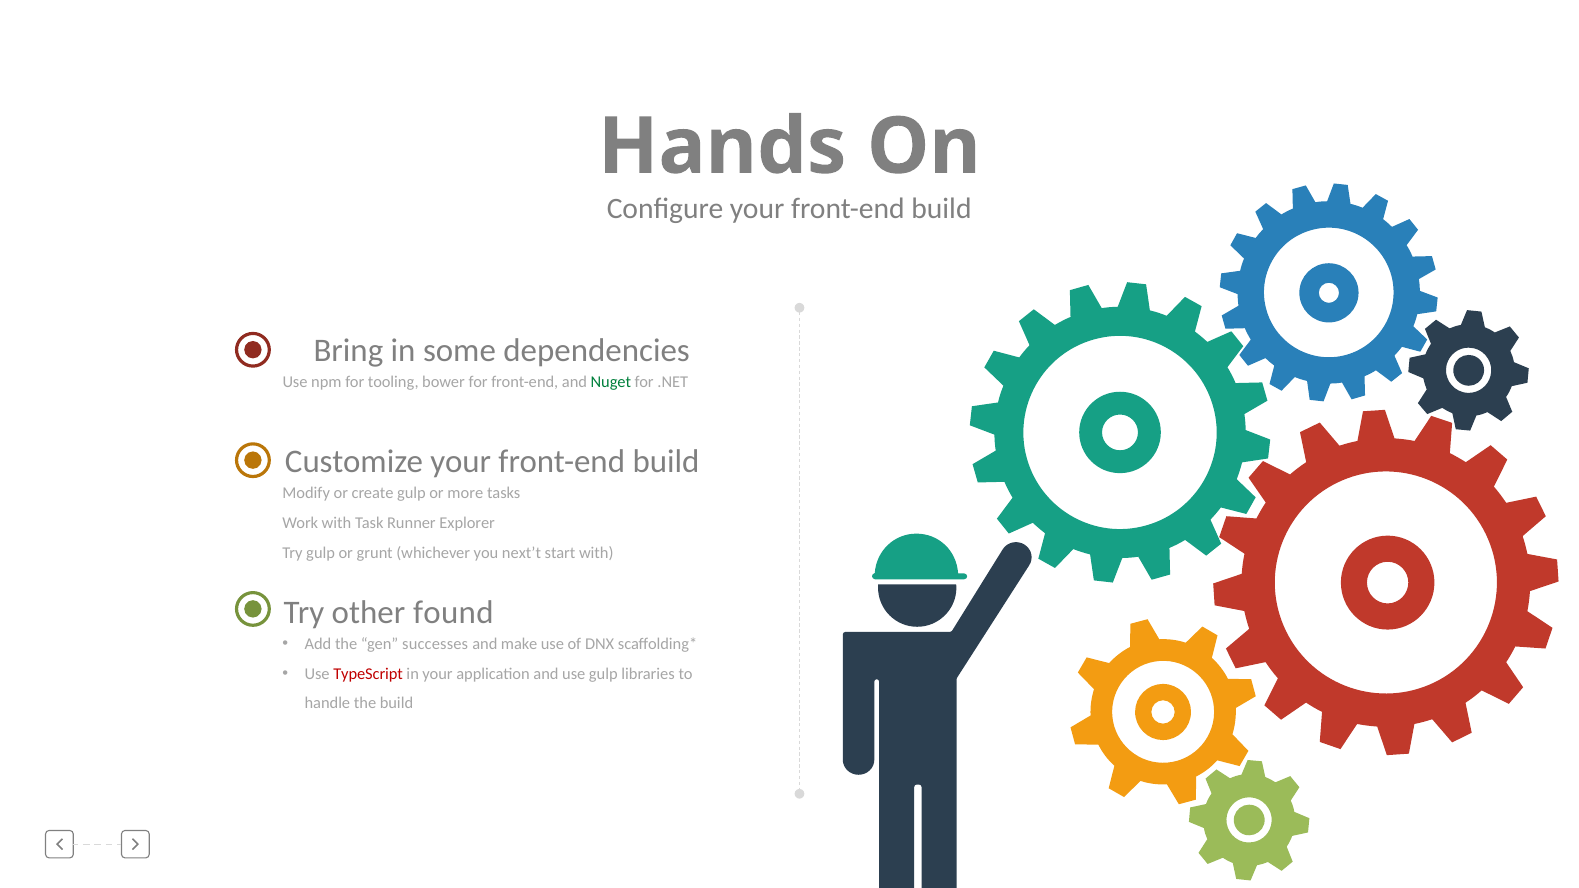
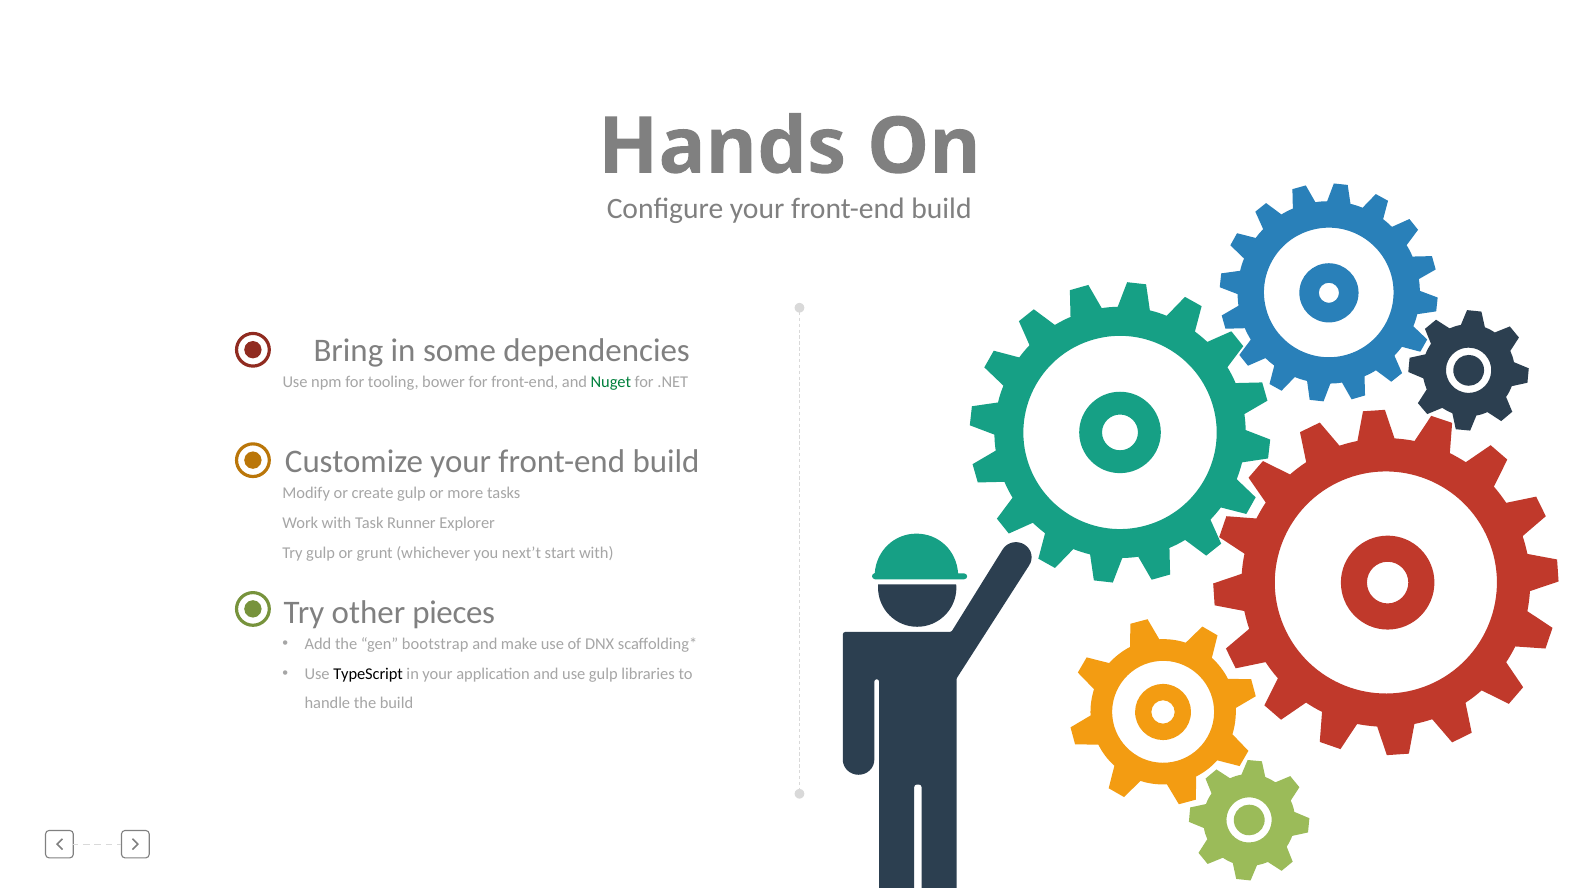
found: found -> pieces
successes: successes -> bootstrap
TypeScript colour: red -> black
